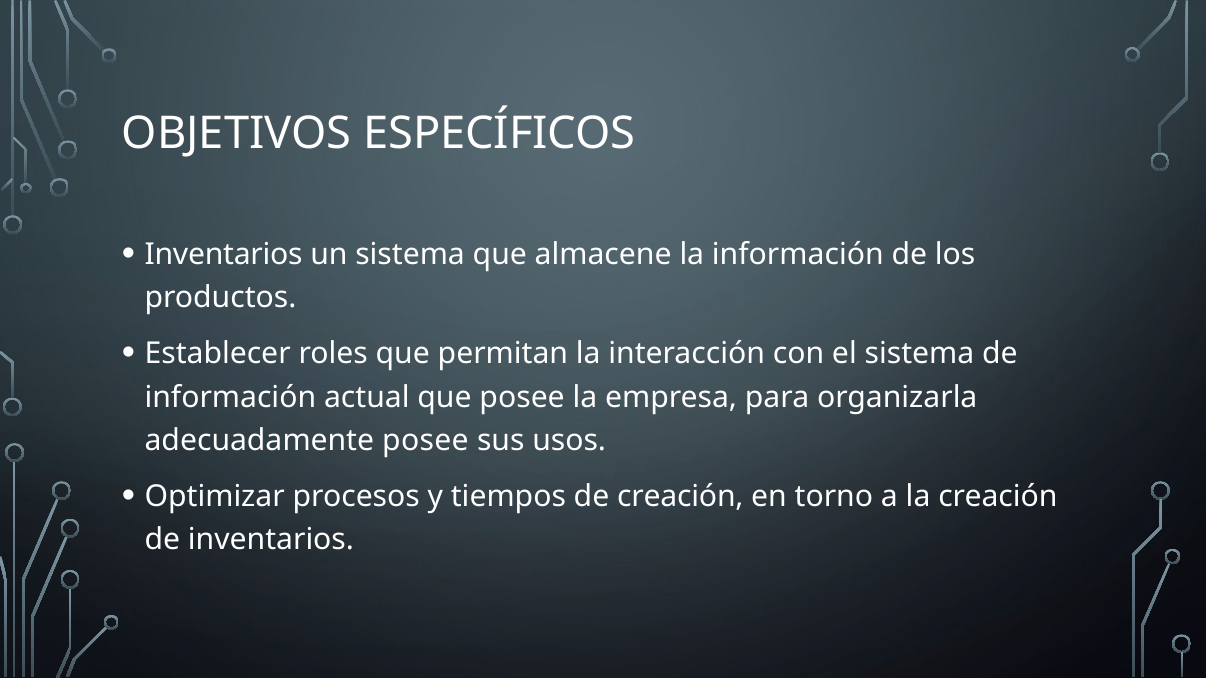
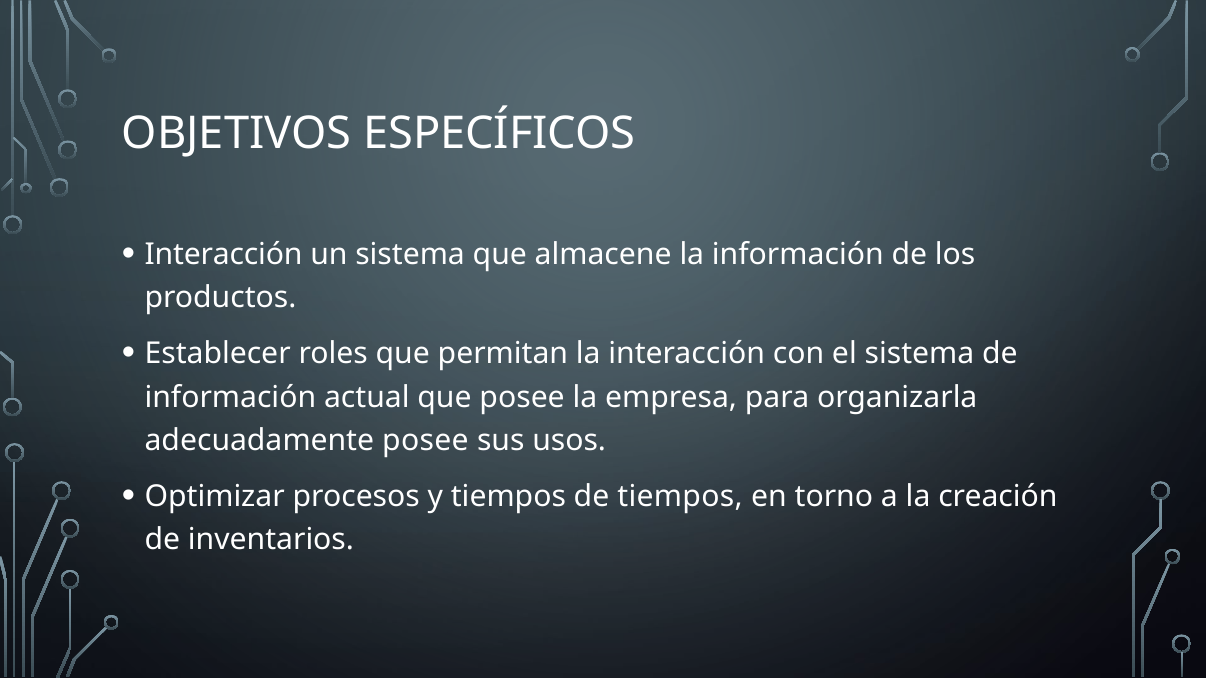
Inventarios at (224, 254): Inventarios -> Interacción
de creación: creación -> tiempos
